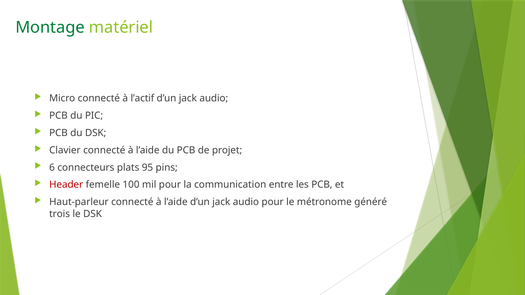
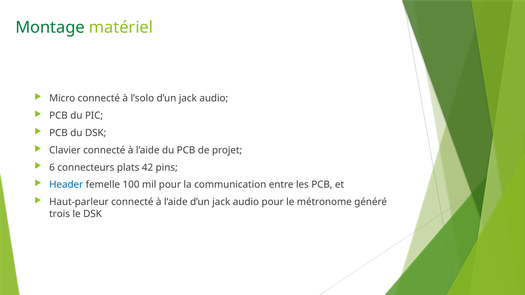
l’actif: l’actif -> l’solo
95: 95 -> 42
Header colour: red -> blue
